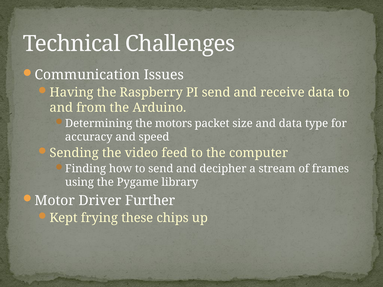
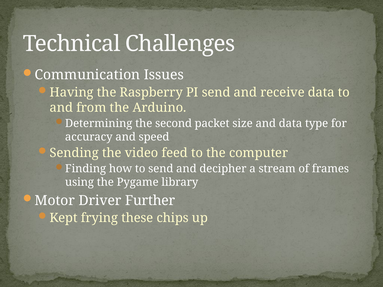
motors: motors -> second
